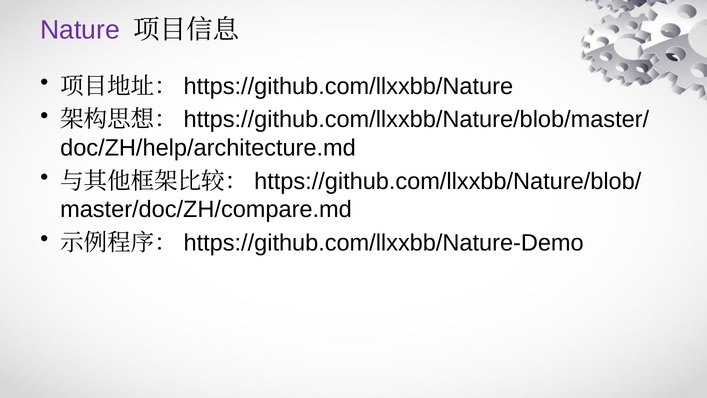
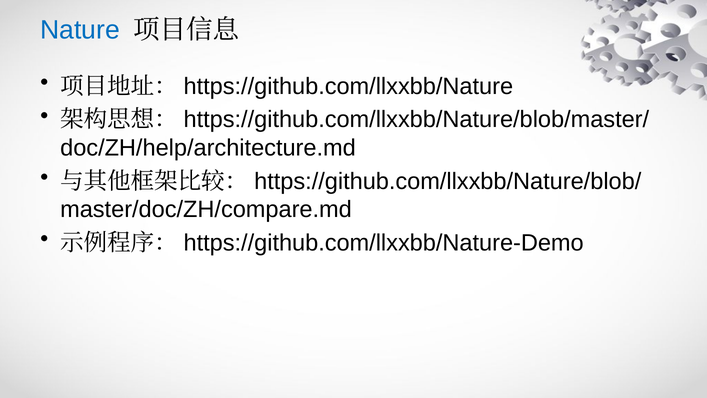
Nature colour: purple -> blue
